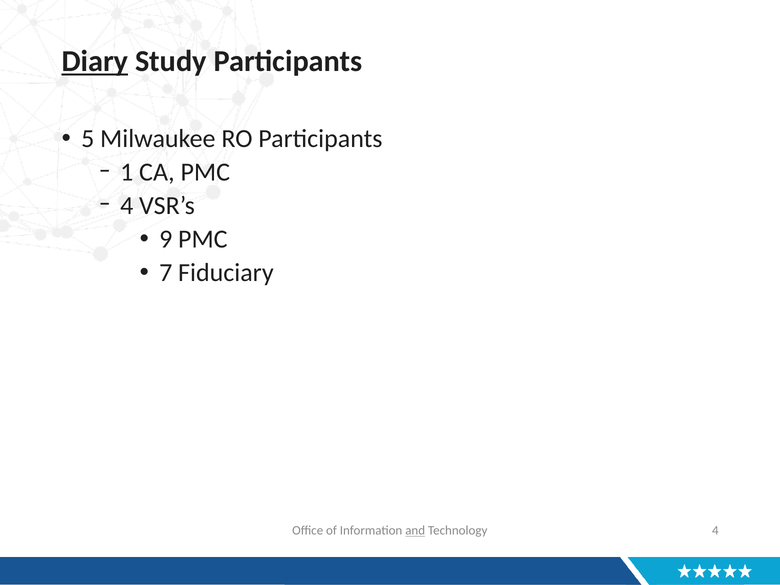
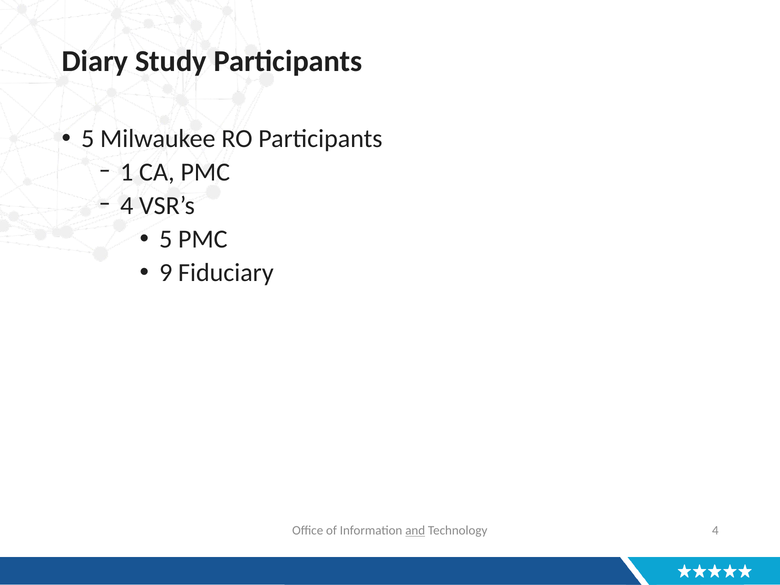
Diary underline: present -> none
9 at (166, 239): 9 -> 5
7: 7 -> 9
